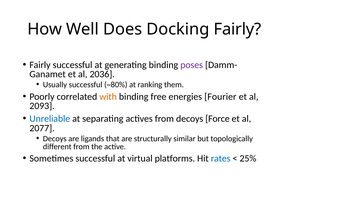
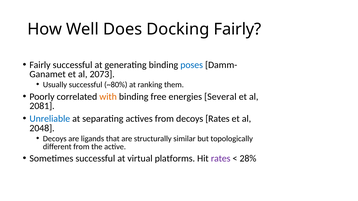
poses colour: purple -> blue
2036: 2036 -> 2073
Fourier: Fourier -> Several
2093: 2093 -> 2081
decoys Force: Force -> Rates
2077: 2077 -> 2048
rates at (221, 159) colour: blue -> purple
25%: 25% -> 28%
